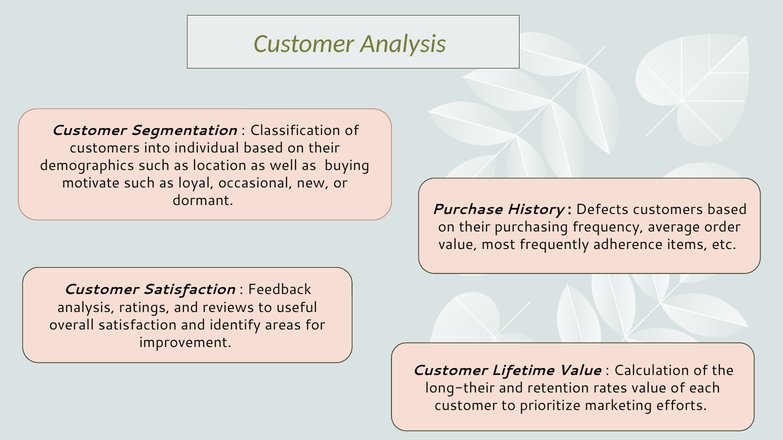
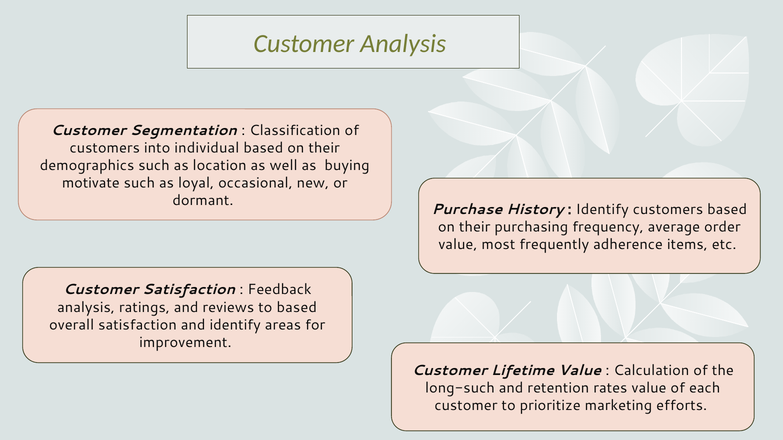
Defects at (602, 209): Defects -> Identify
to useful: useful -> based
long-their: long-their -> long-such
